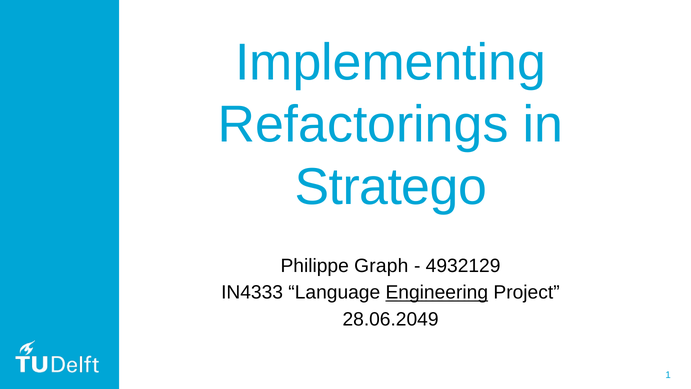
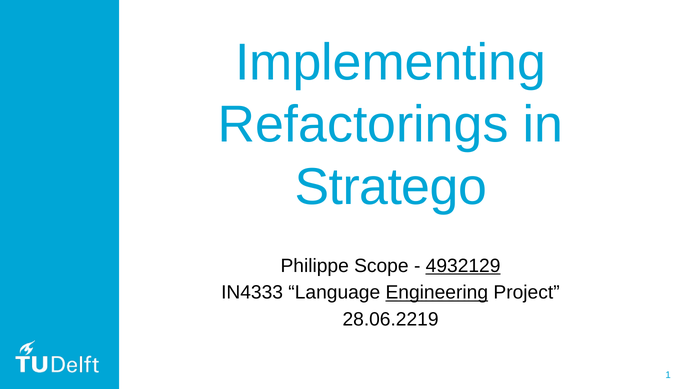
Graph: Graph -> Scope
4932129 underline: none -> present
28.06.2049: 28.06.2049 -> 28.06.2219
